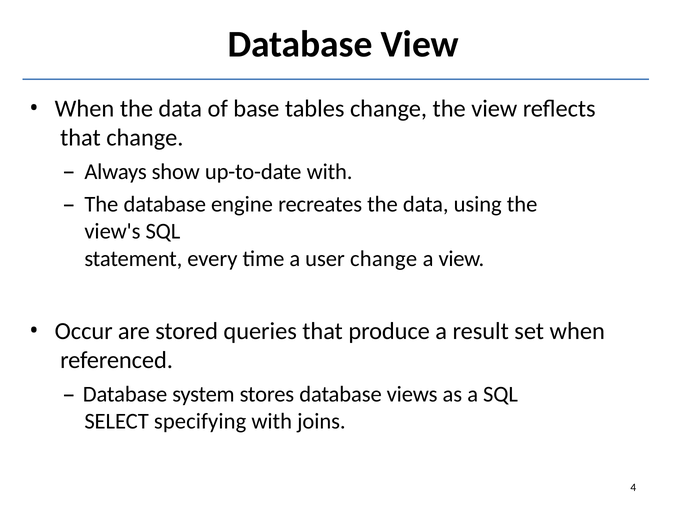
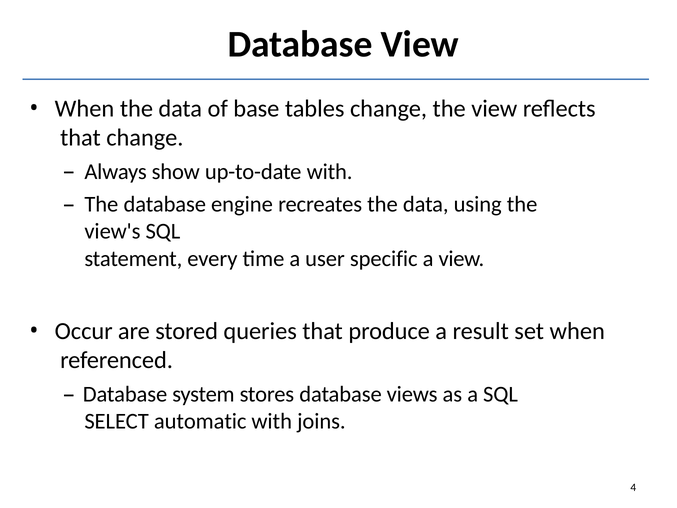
user change: change -> specific
specifying: specifying -> automatic
